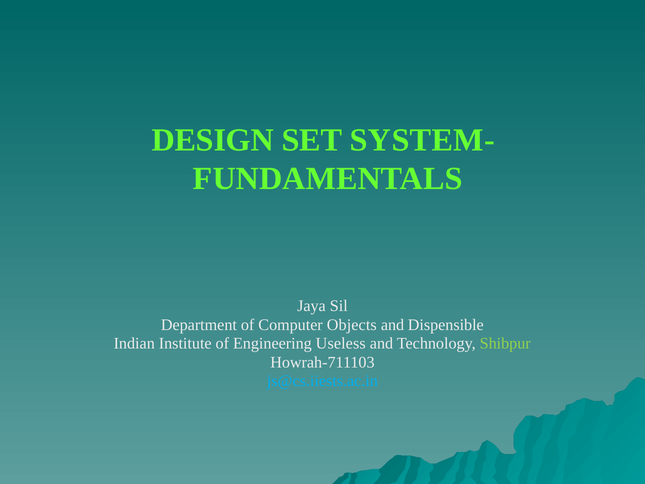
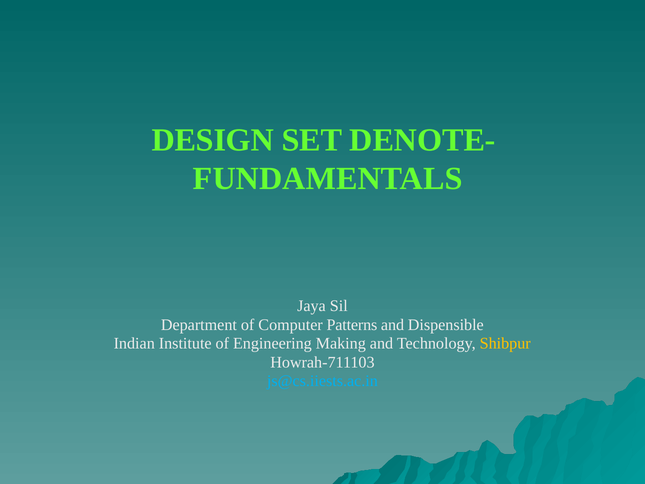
SYSTEM-: SYSTEM- -> DENOTE-
Objects: Objects -> Patterns
Useless: Useless -> Making
Shibpur colour: light green -> yellow
